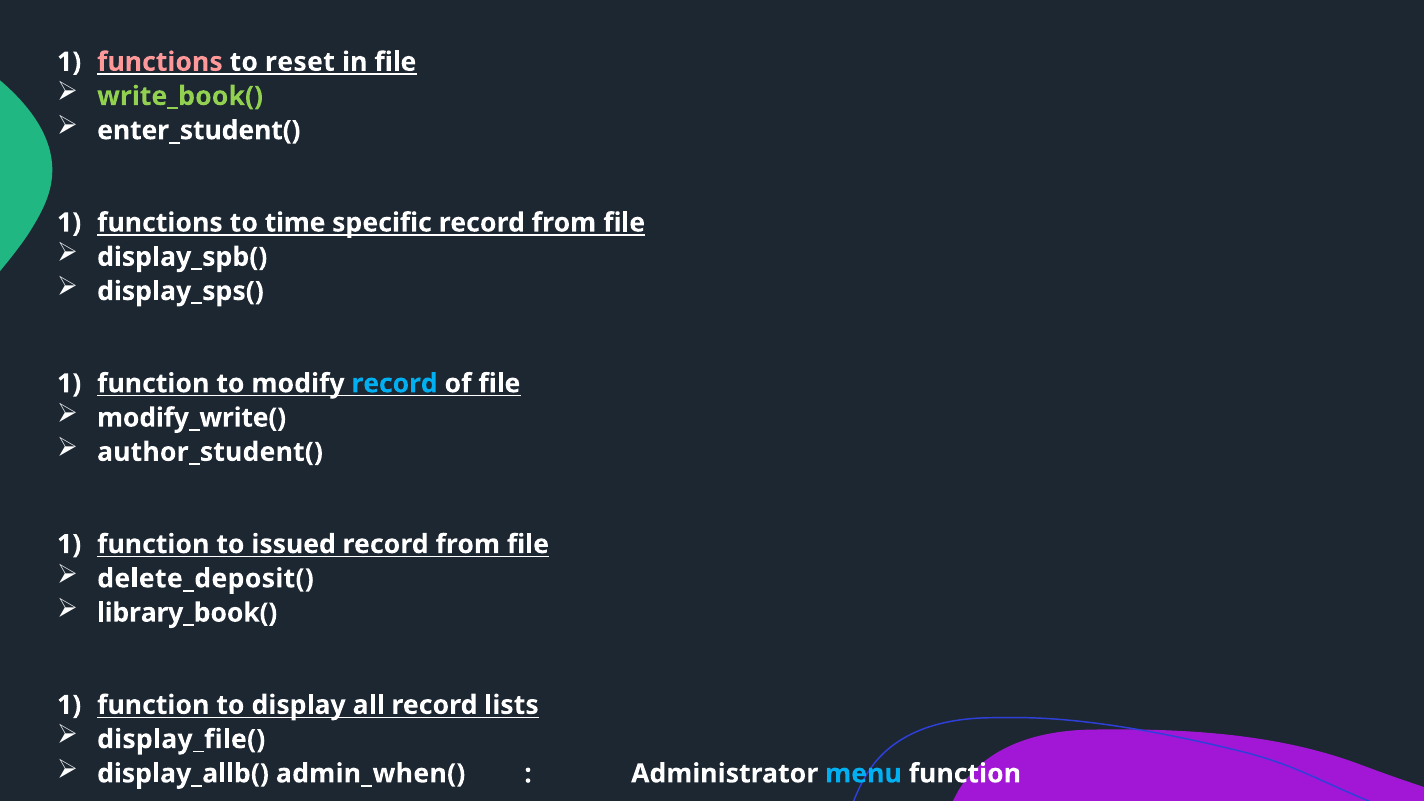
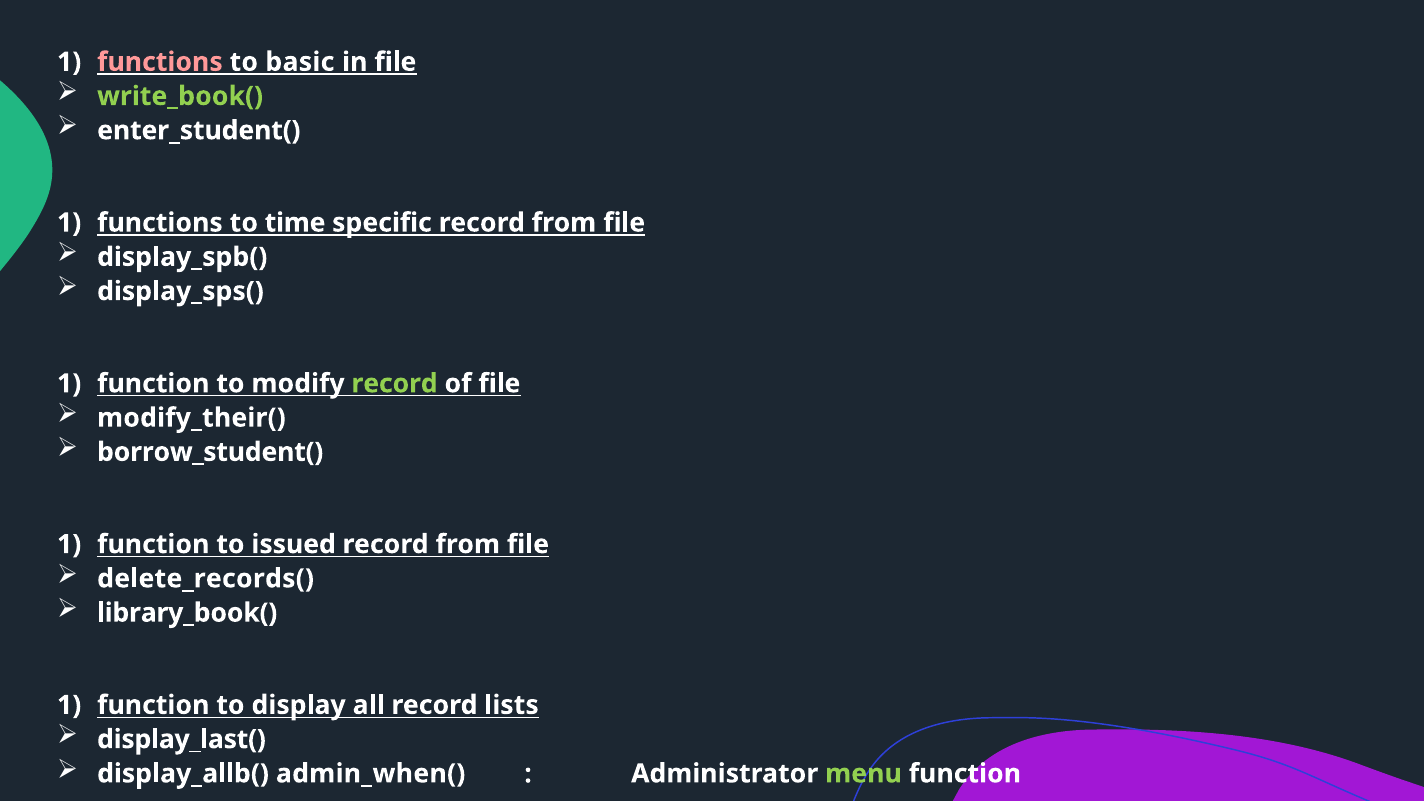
reset: reset -> basic
record at (395, 384) colour: light blue -> light green
modify_write(: modify_write( -> modify_their(
author_student(: author_student( -> borrow_student(
delete_deposit(: delete_deposit( -> delete_records(
display_file(: display_file( -> display_last(
menu colour: light blue -> light green
